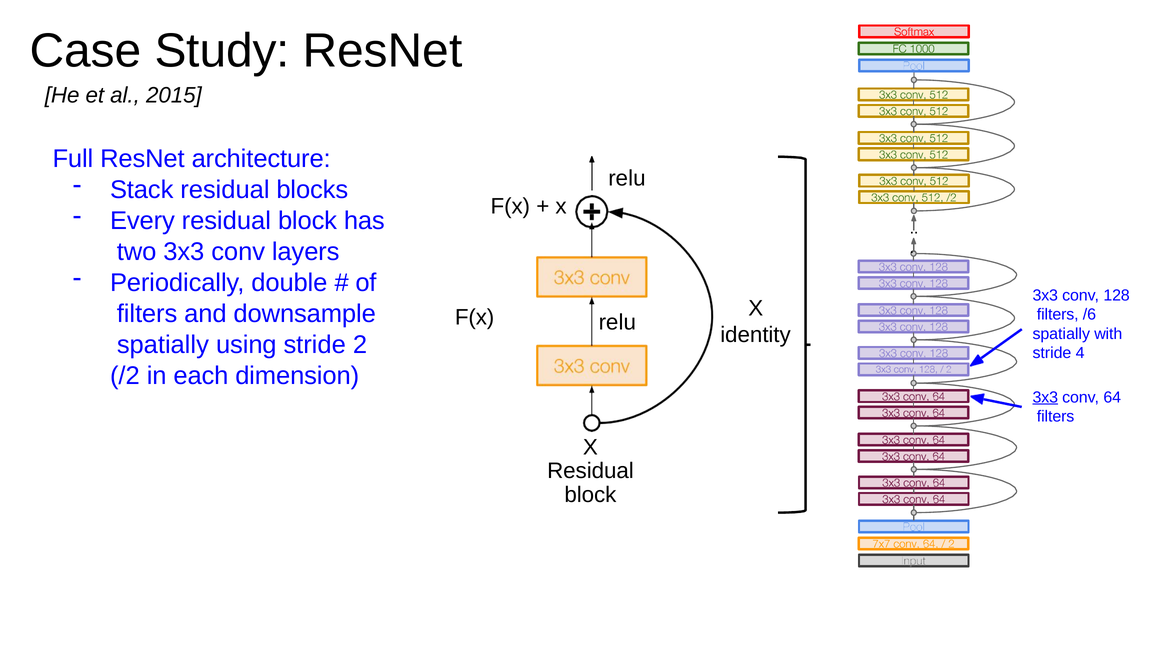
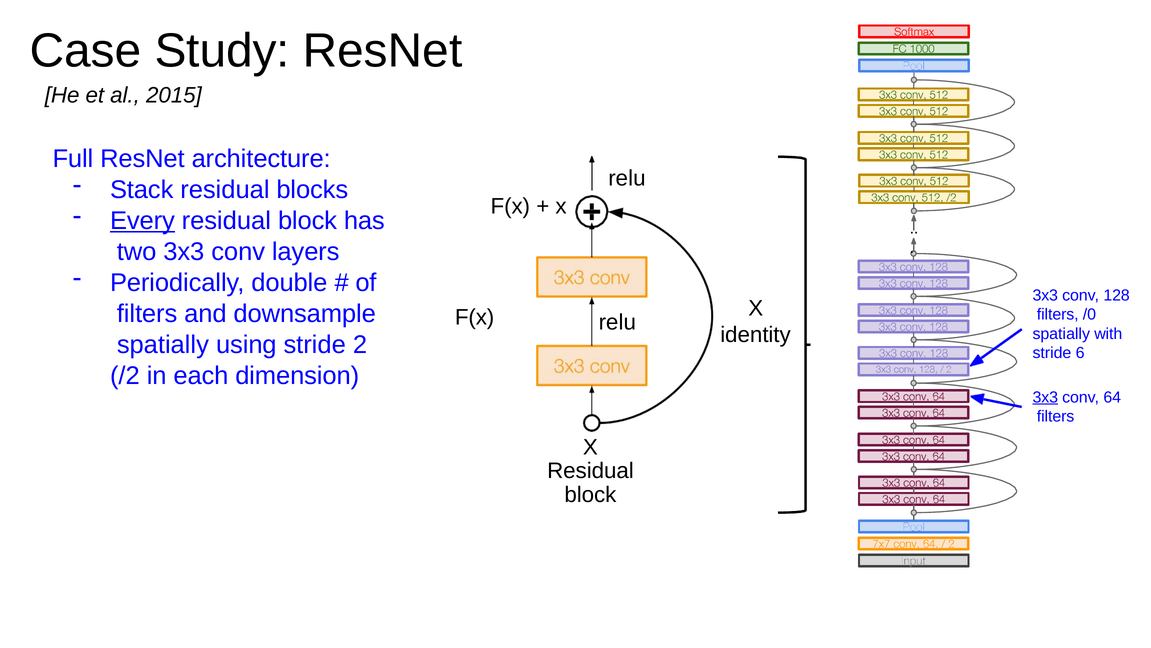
Every underline: none -> present
/6: /6 -> /0
4: 4 -> 6
